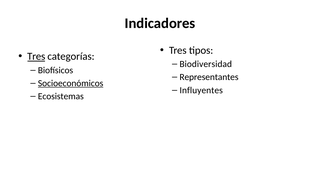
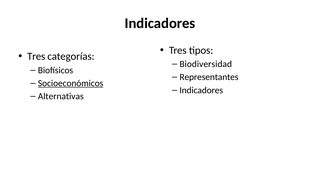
Tres at (36, 56) underline: present -> none
Influyentes at (201, 90): Influyentes -> Indicadores
Ecosistemas: Ecosistemas -> Alternativas
